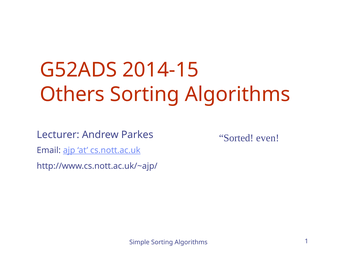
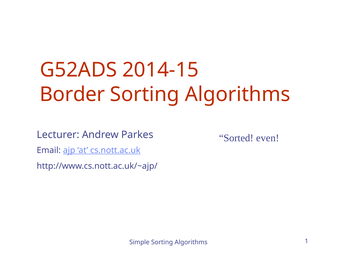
Others: Others -> Border
